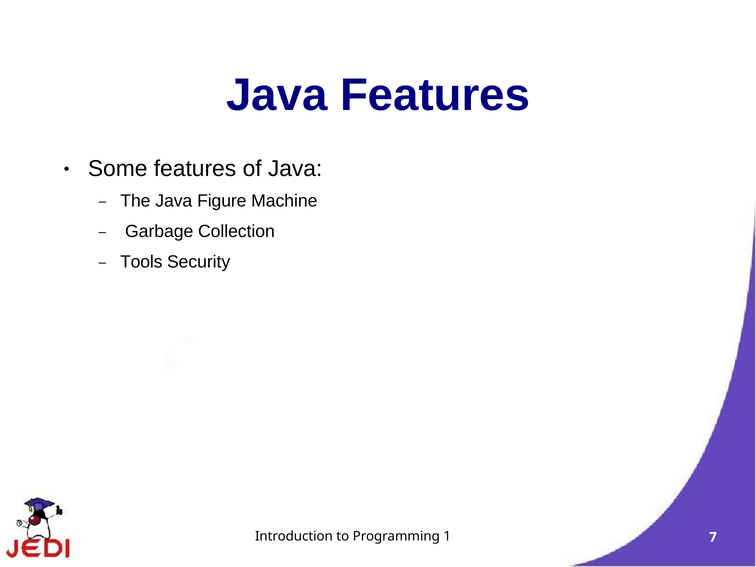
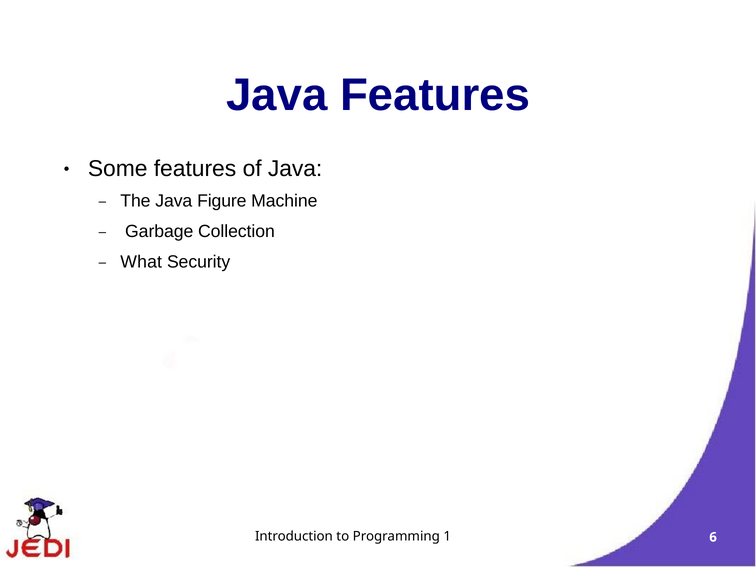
Tools: Tools -> What
7: 7 -> 6
